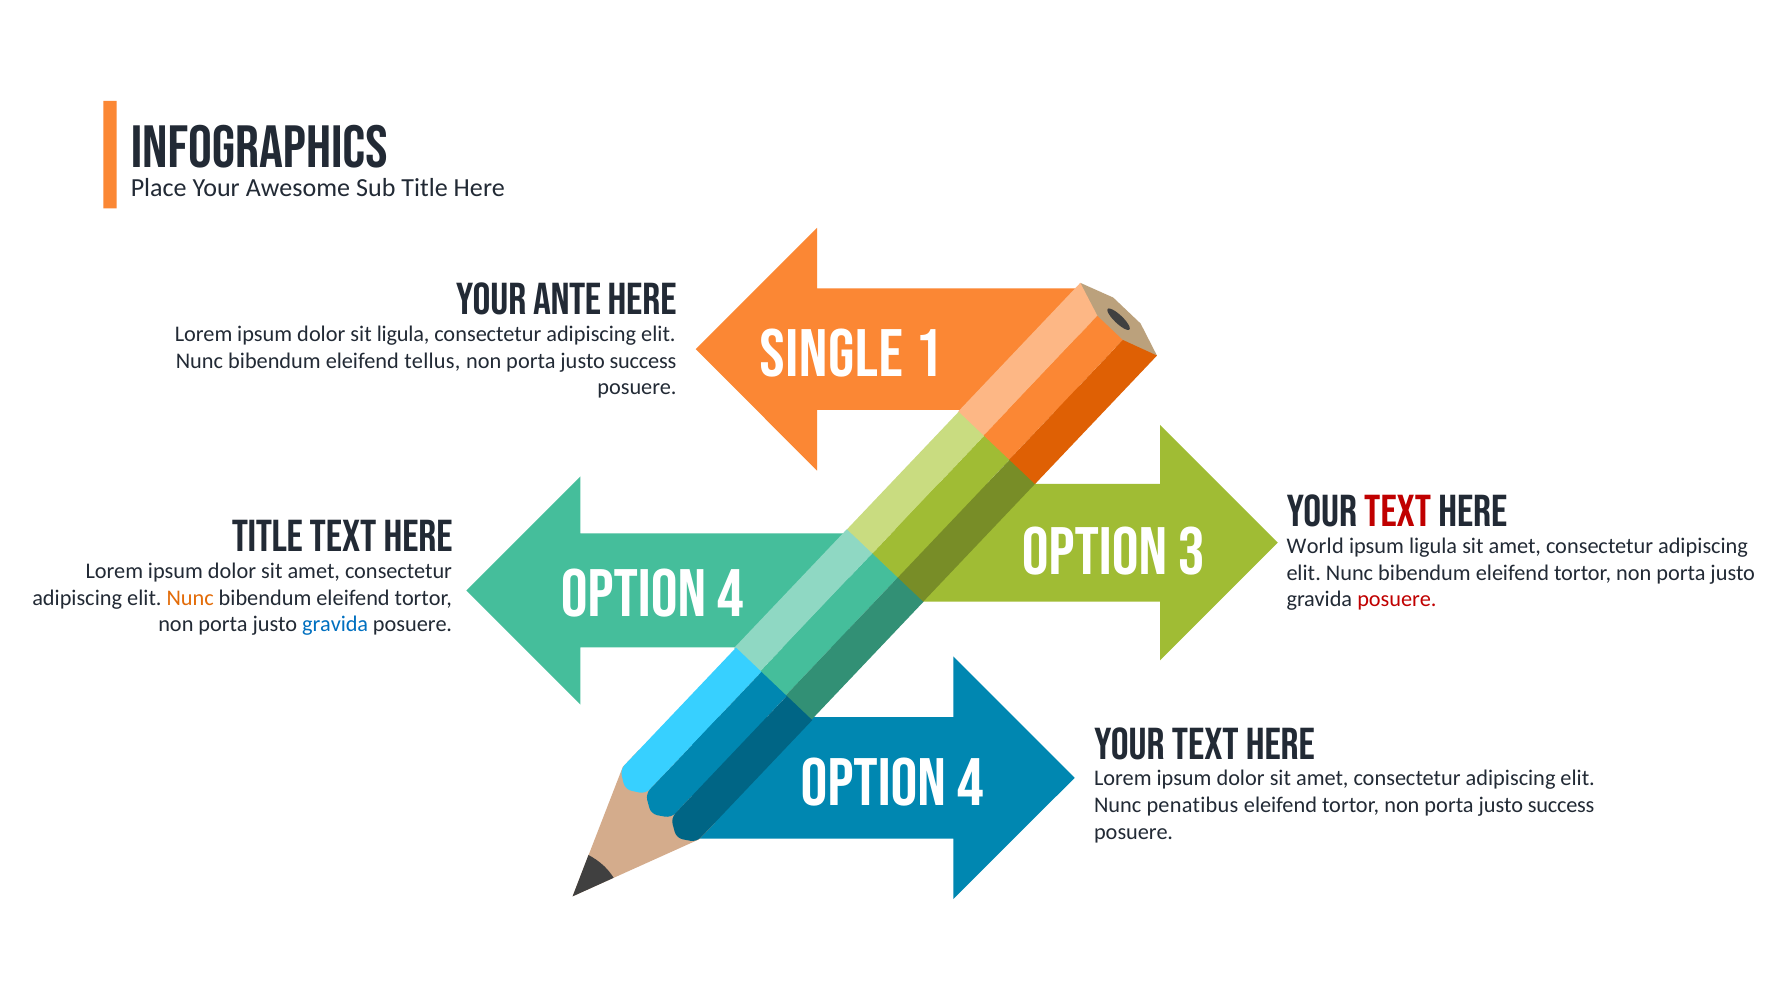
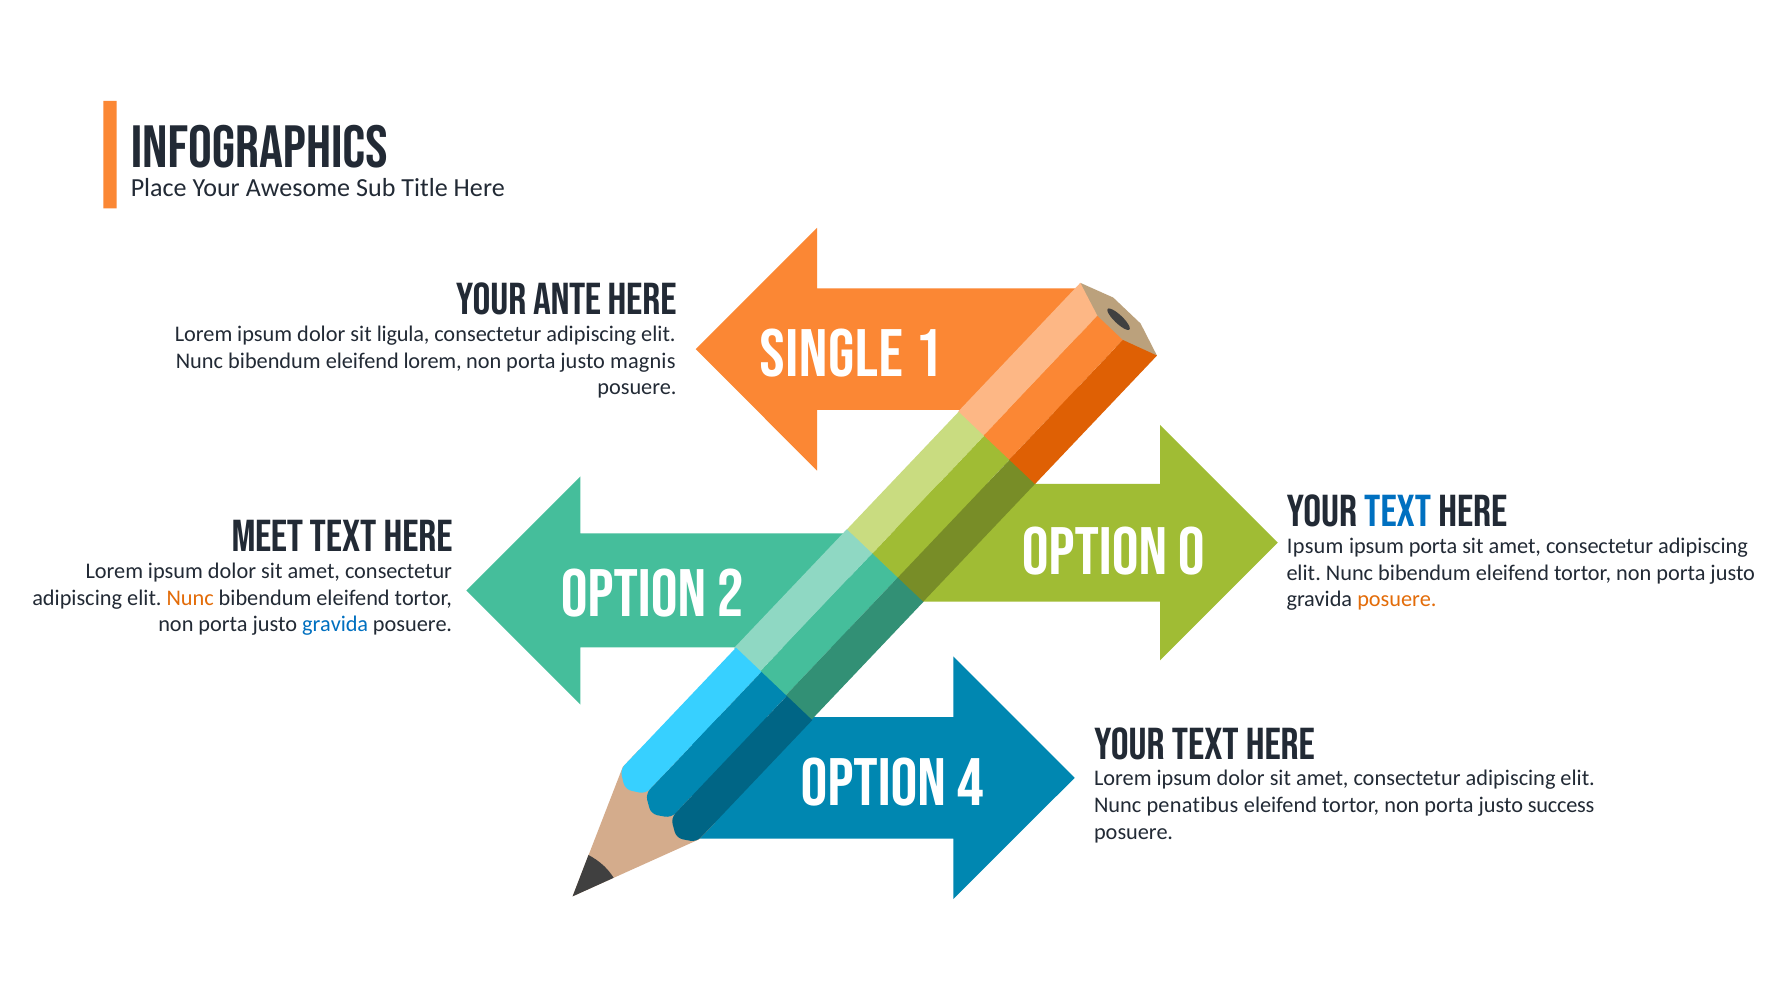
eleifend tellus: tellus -> lorem
success at (643, 361): success -> magnis
text at (1398, 512) colour: red -> blue
Title at (267, 537): Title -> Meet
3: 3 -> 0
World at (1315, 546): World -> Ipsum
ipsum ligula: ligula -> porta
4 at (730, 595): 4 -> 2
posuere at (1397, 600) colour: red -> orange
